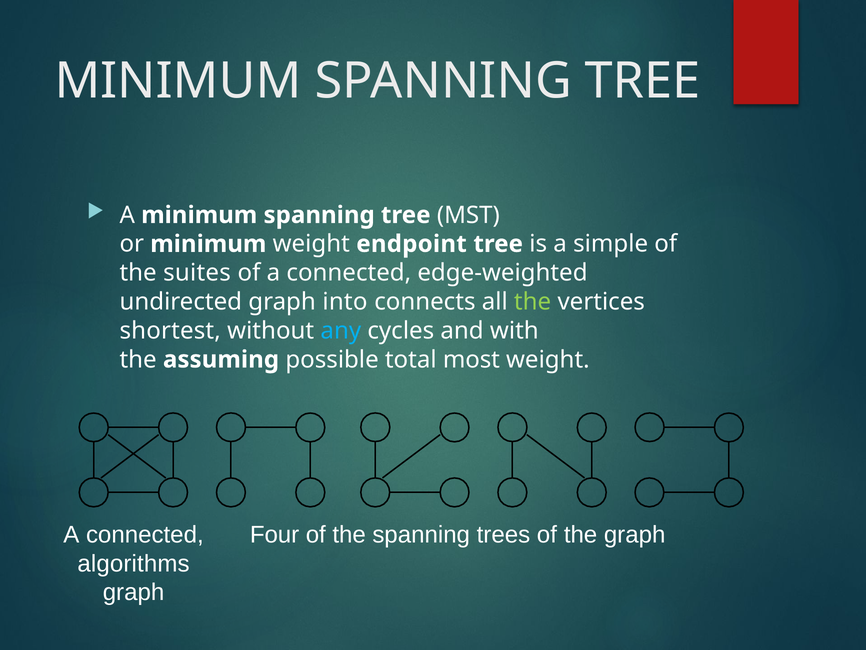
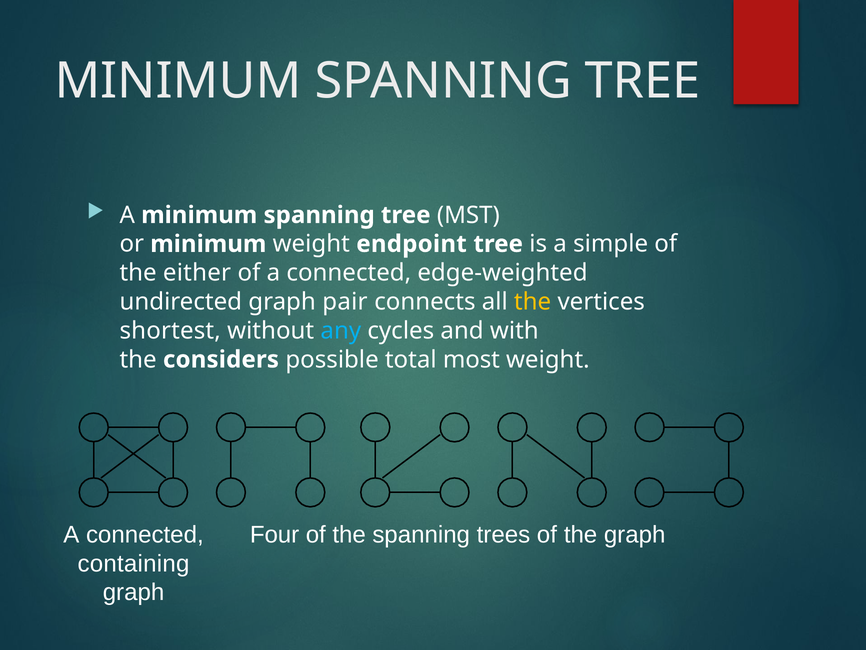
suites: suites -> either
into: into -> pair
the at (533, 302) colour: light green -> yellow
assuming: assuming -> considers
algorithms: algorithms -> containing
